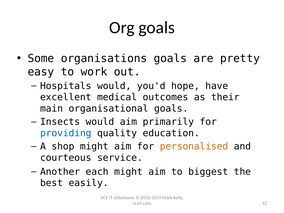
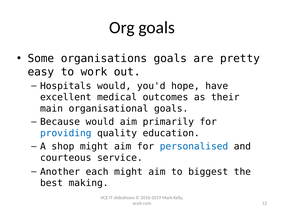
Insects: Insects -> Because
personalised colour: orange -> blue
easily: easily -> making
